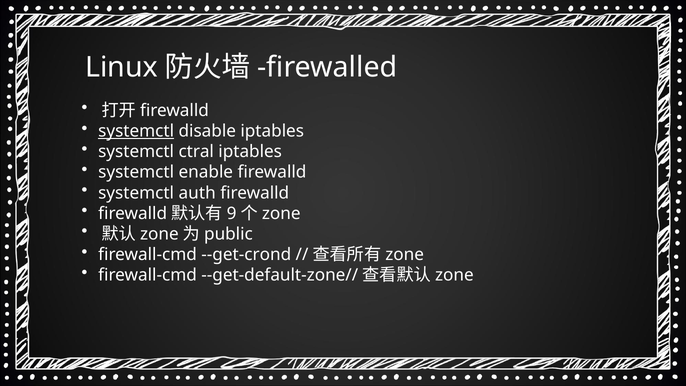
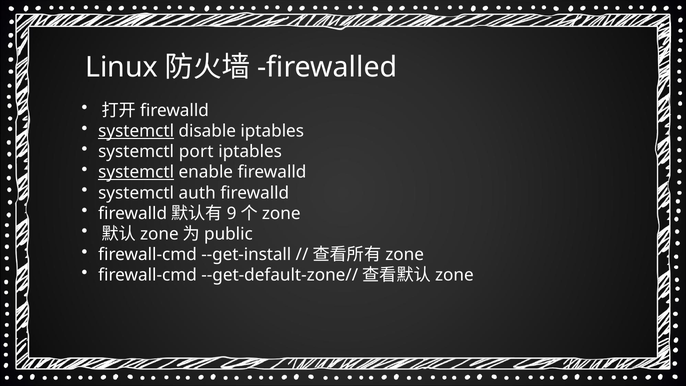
ctral: ctral -> port
systemctl at (136, 172) underline: none -> present
--get-crond: --get-crond -> --get-install
